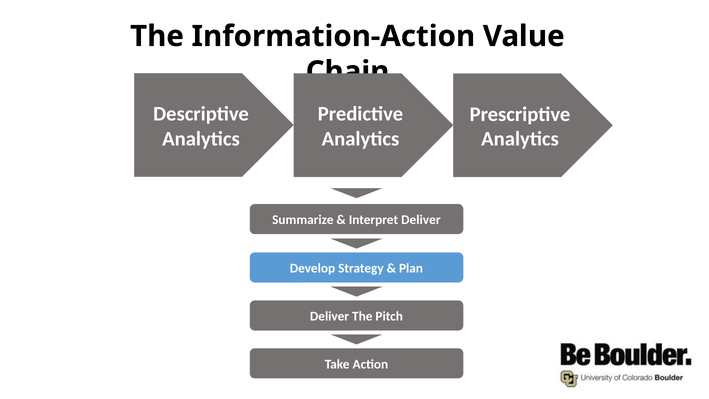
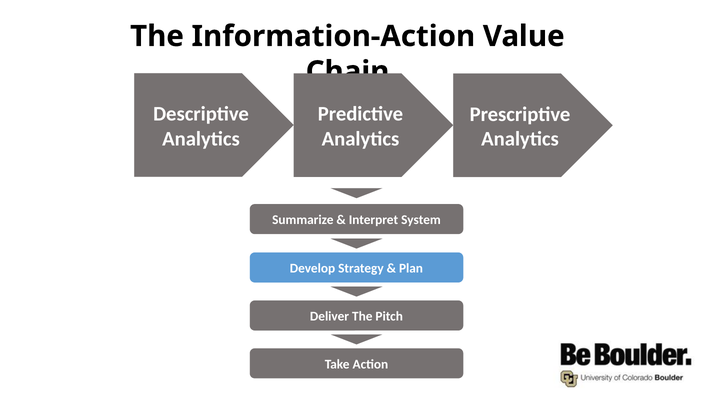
Interpret Deliver: Deliver -> System
